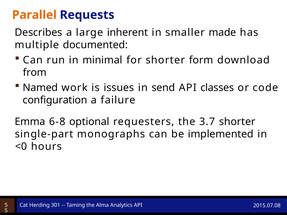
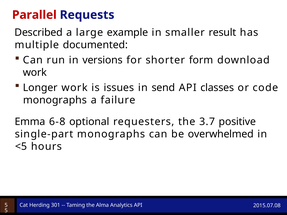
Parallel colour: orange -> red
Describes: Describes -> Described
inherent: inherent -> example
made: made -> result
minimal: minimal -> versions
from at (35, 73): from -> work
Named: Named -> Longer
configuration at (55, 100): configuration -> monographs
3.7 shorter: shorter -> positive
implemented: implemented -> overwhelmed
<0: <0 -> <5
